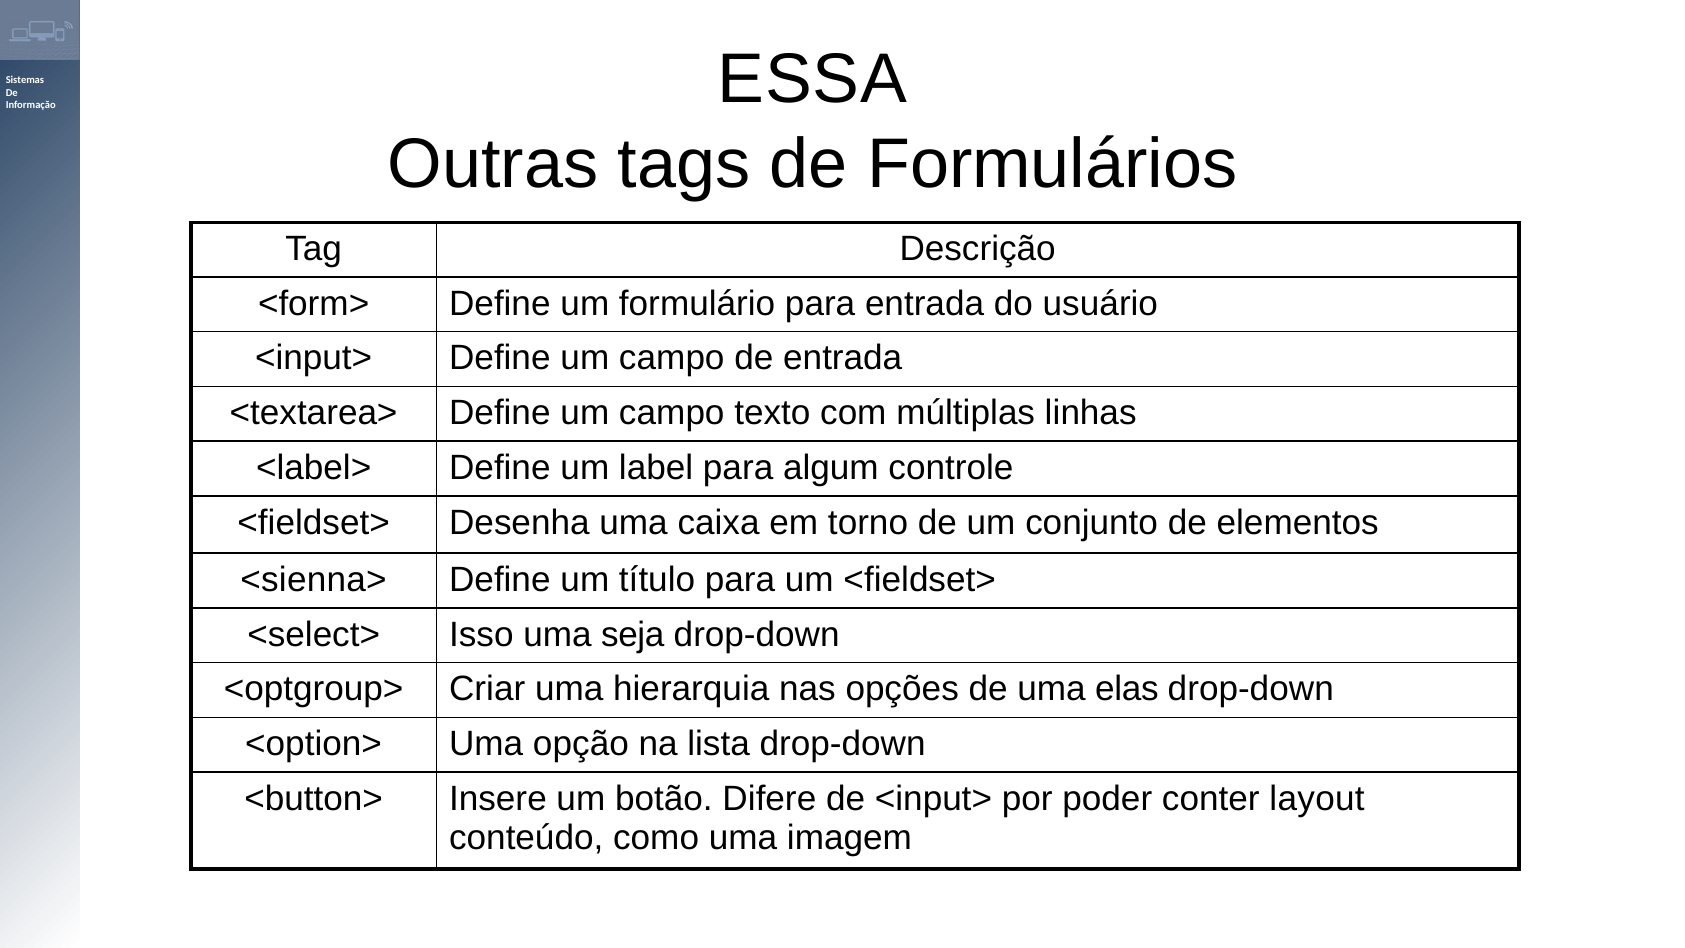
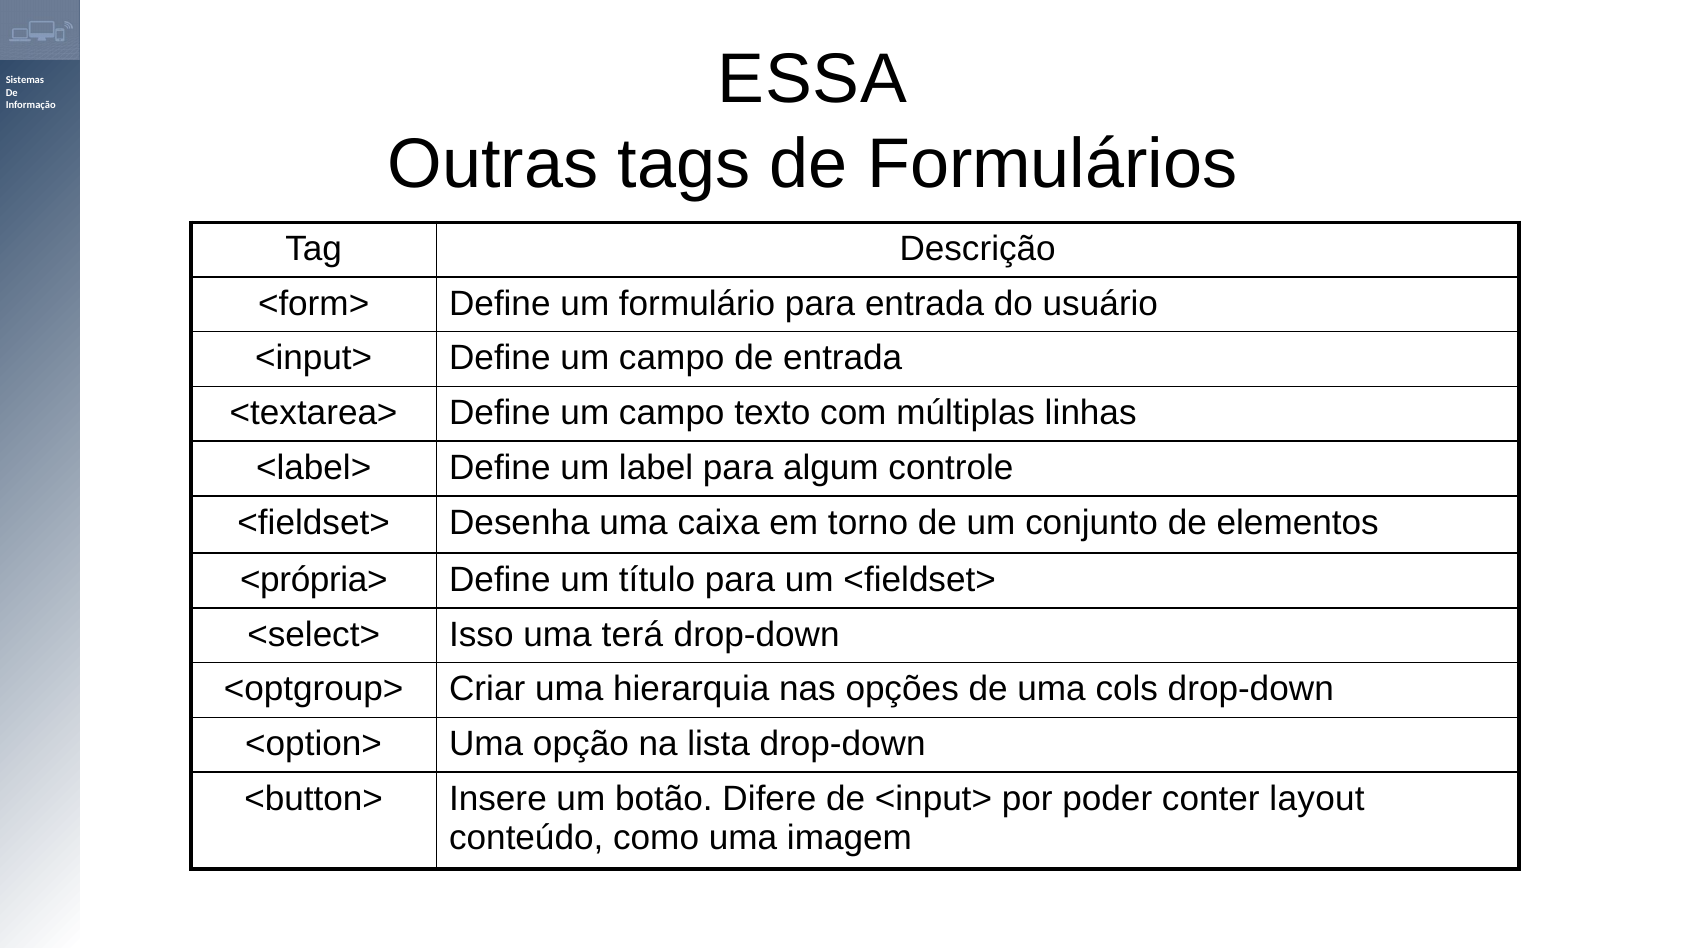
<sienna>: <sienna> -> <própria>
seja: seja -> terá
elas: elas -> cols
